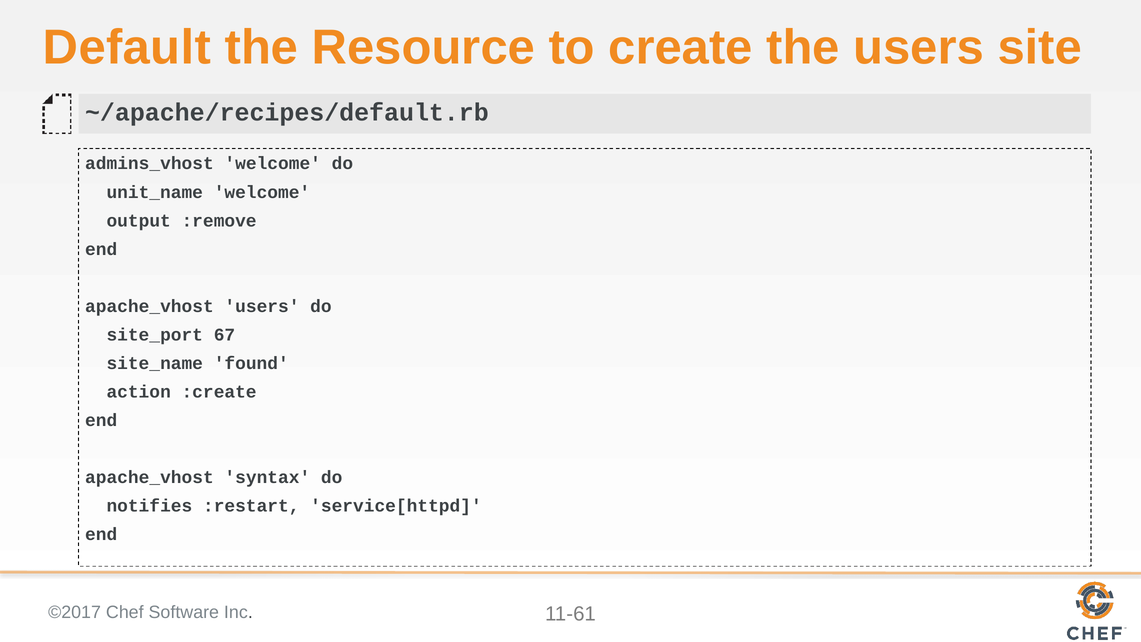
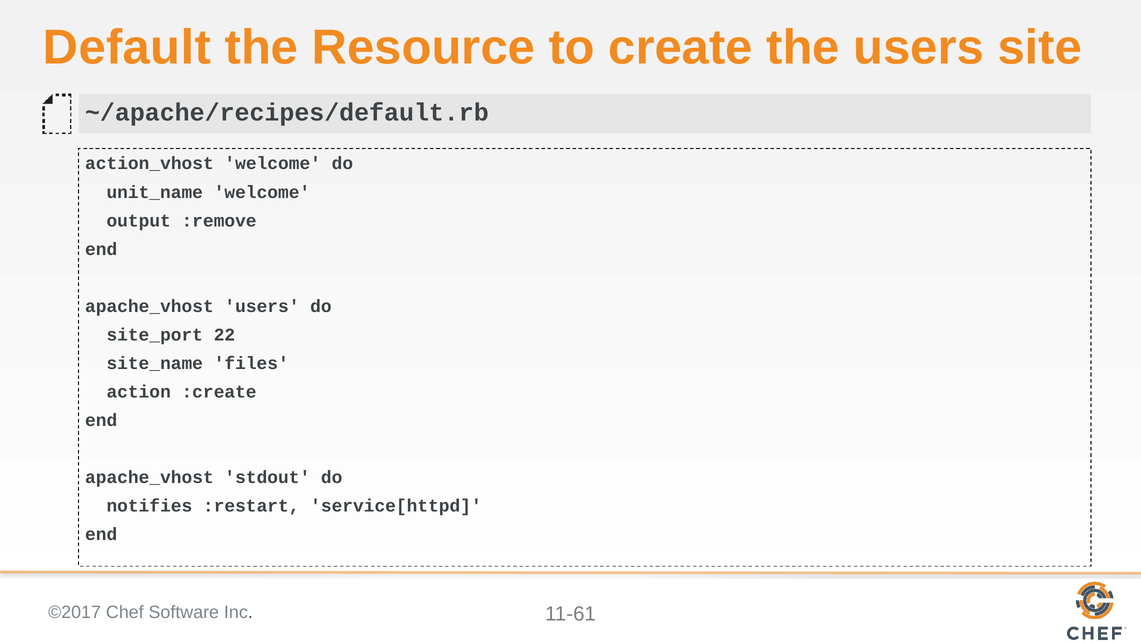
admins_vhost: admins_vhost -> action_vhost
67: 67 -> 22
found: found -> files
syntax: syntax -> stdout
